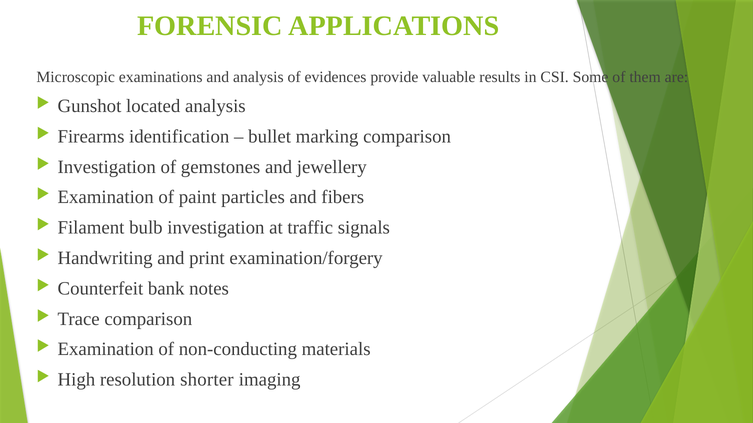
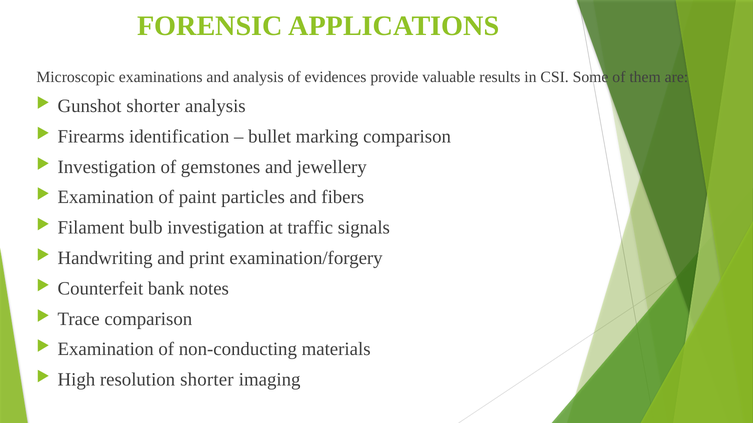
Gunshot located: located -> shorter
